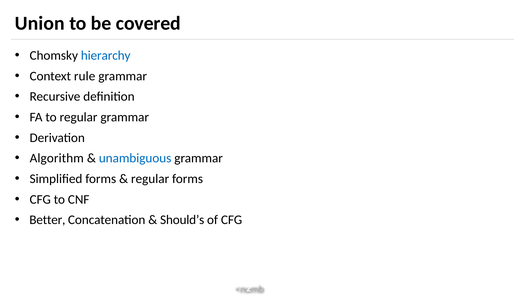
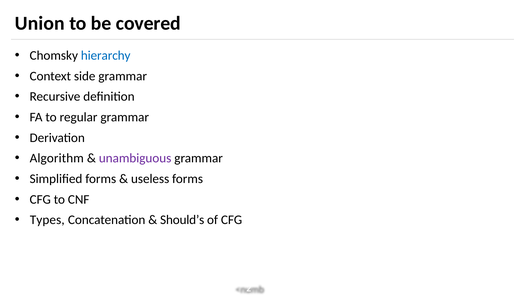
rule: rule -> side
unambiguous colour: blue -> purple
regular at (150, 179): regular -> useless
Better: Better -> Types
